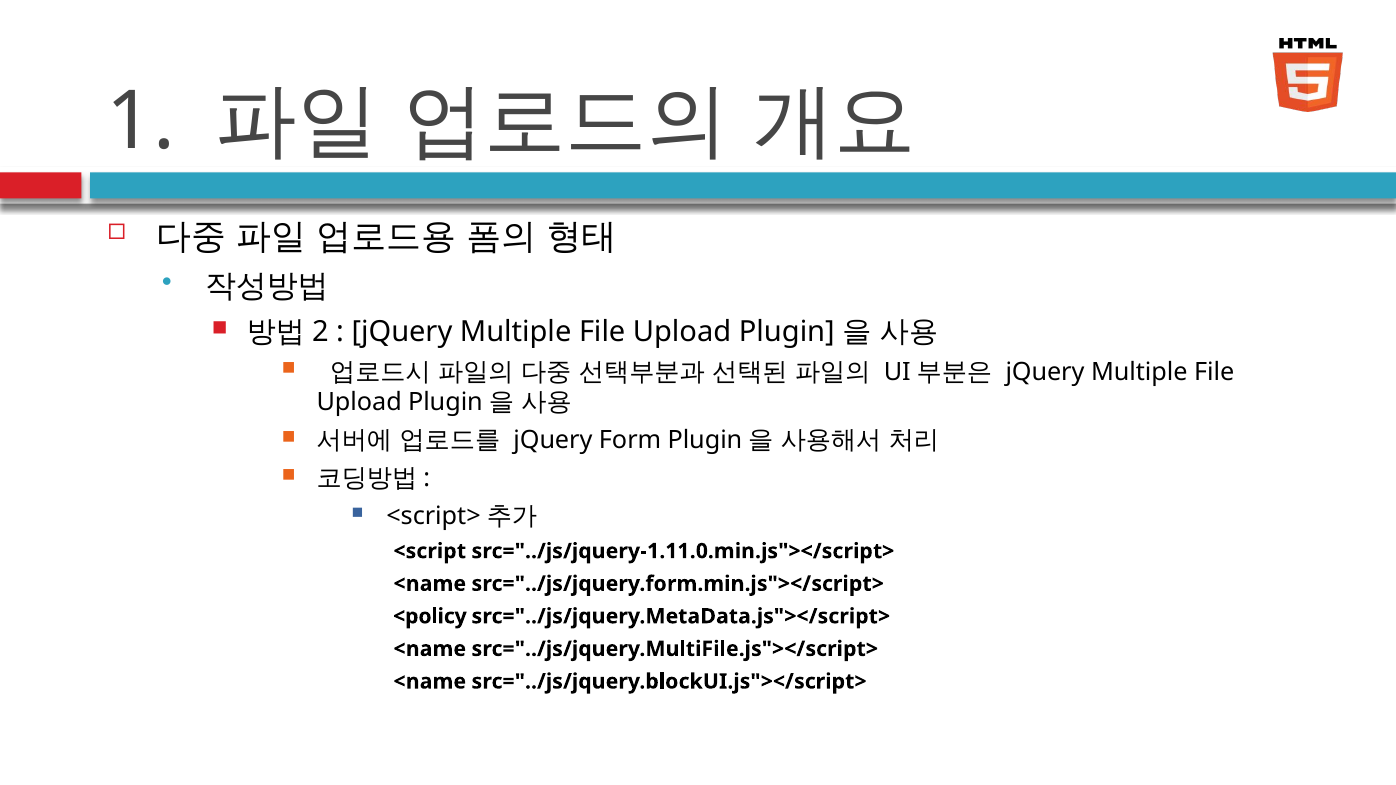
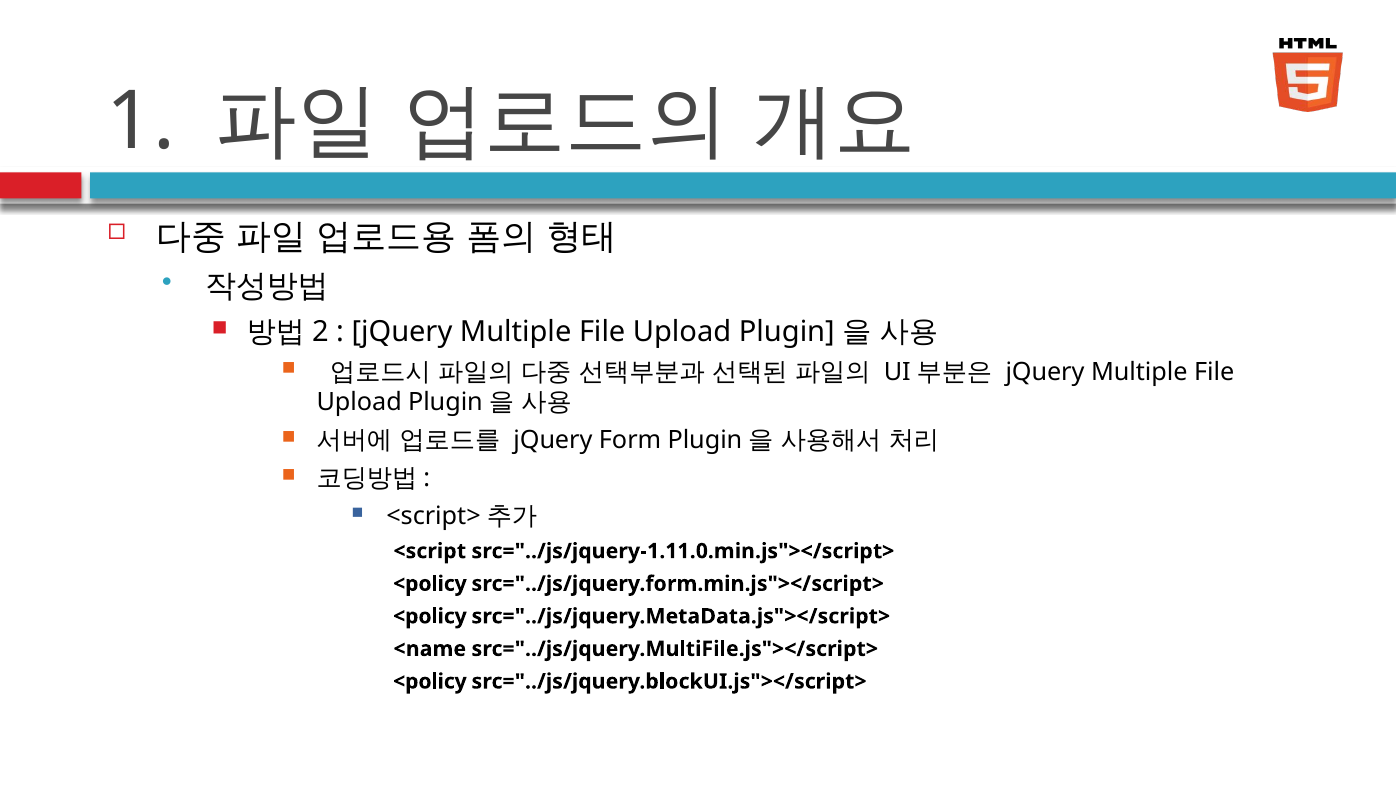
<name at (430, 584): <name -> <policy
<name at (430, 682): <name -> <policy
